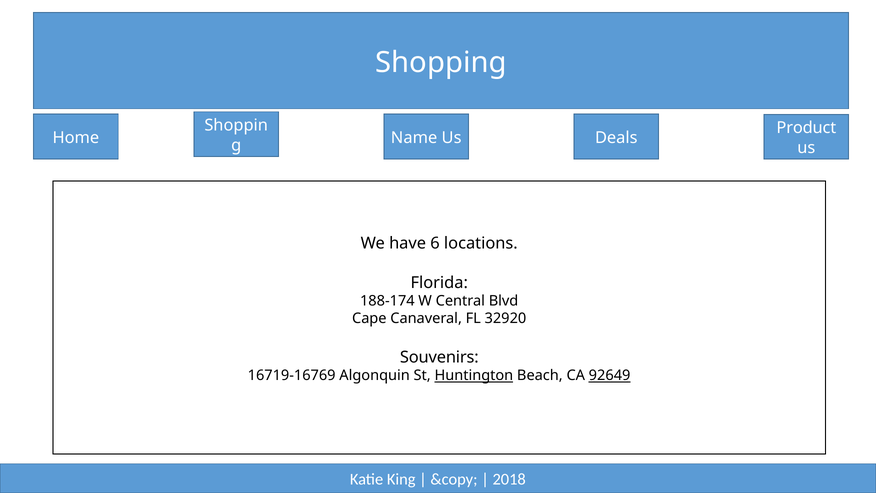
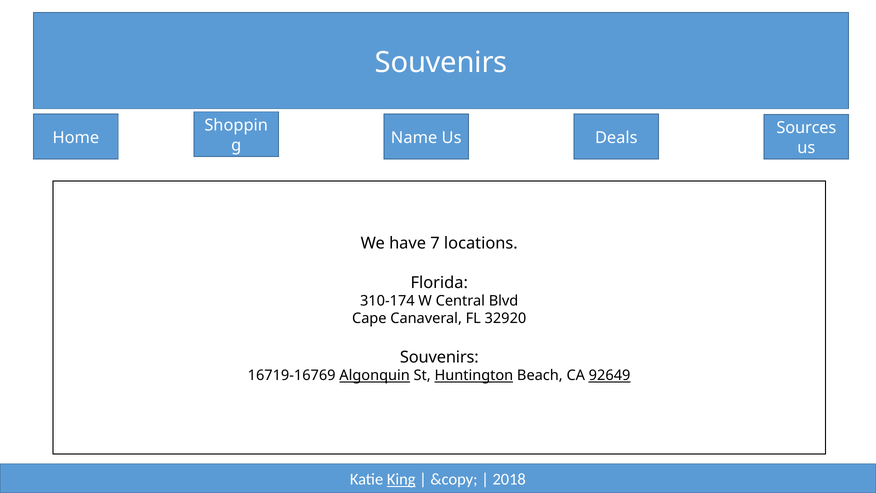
Shopping at (441, 63): Shopping -> Souvenirs
Product: Product -> Sources
6: 6 -> 7
188-174: 188-174 -> 310-174
Algonquin underline: none -> present
King underline: none -> present
